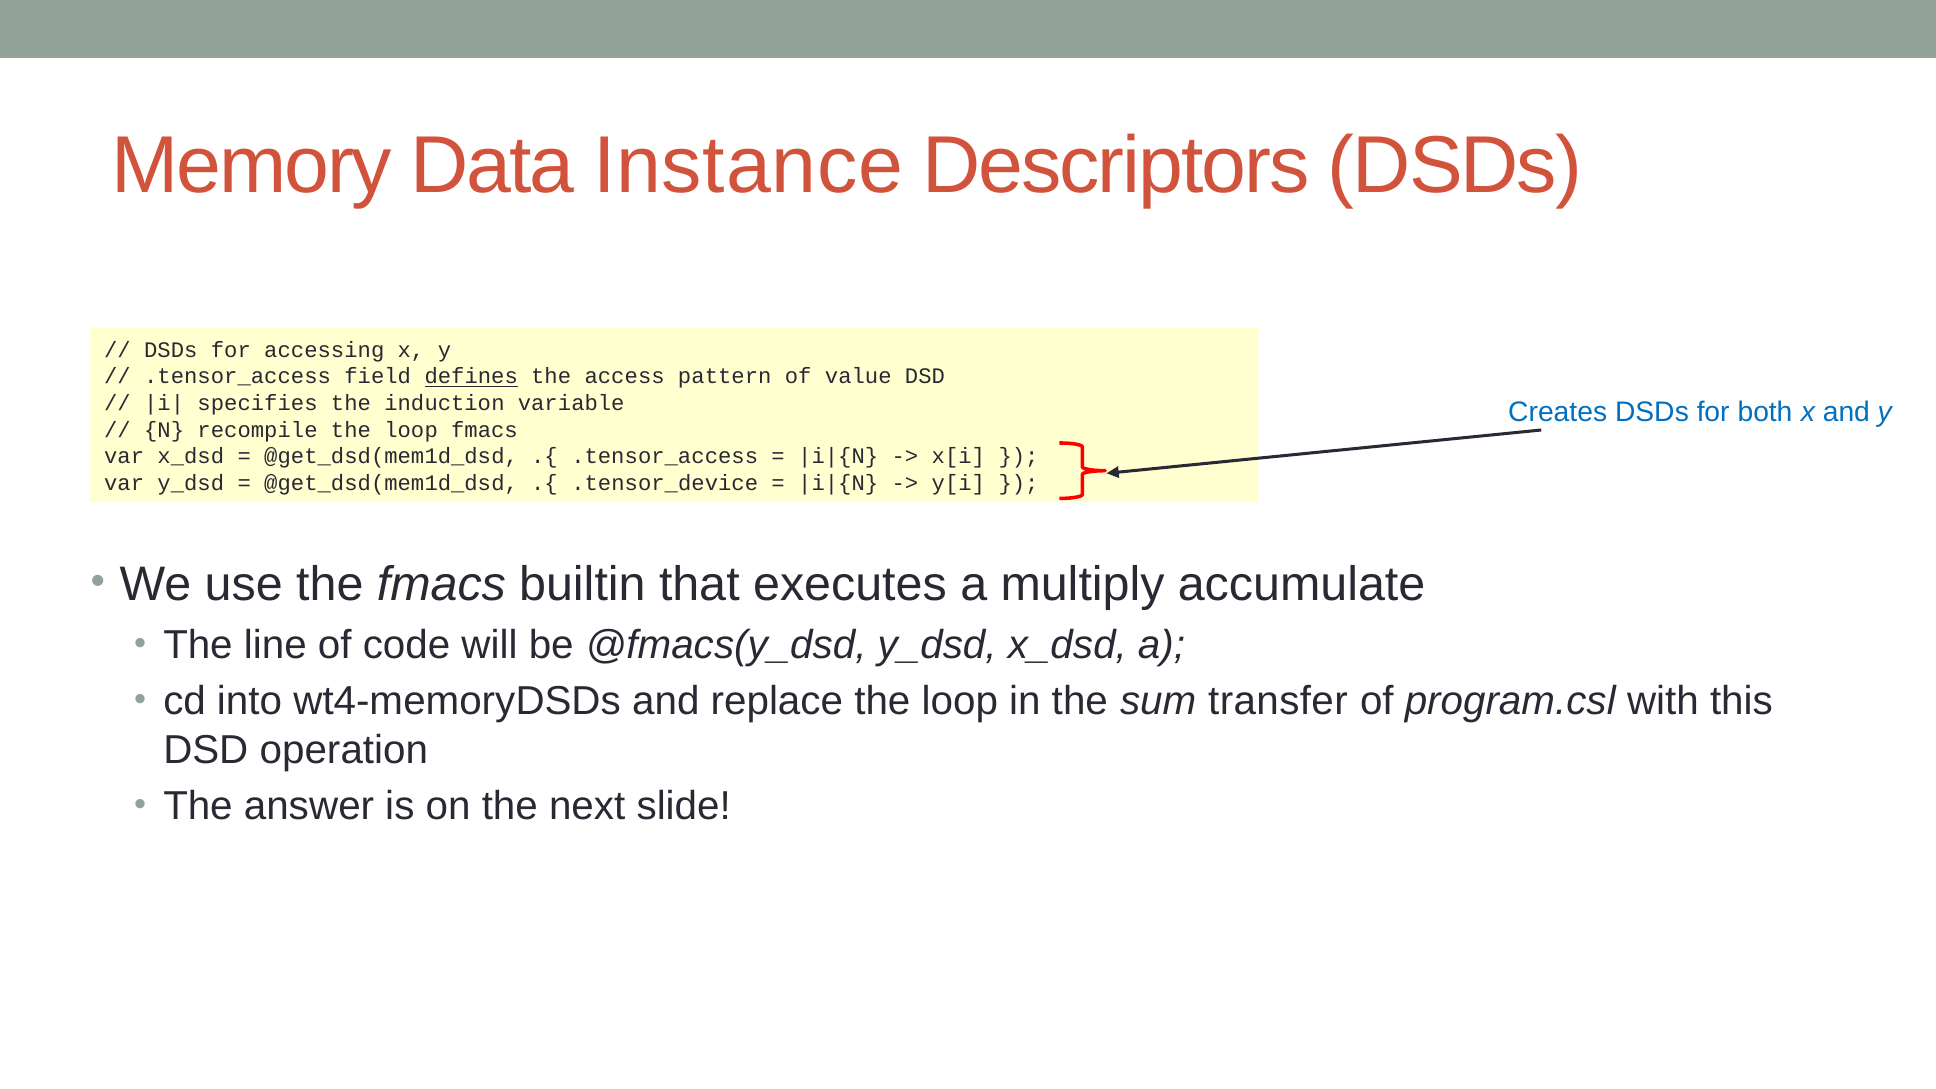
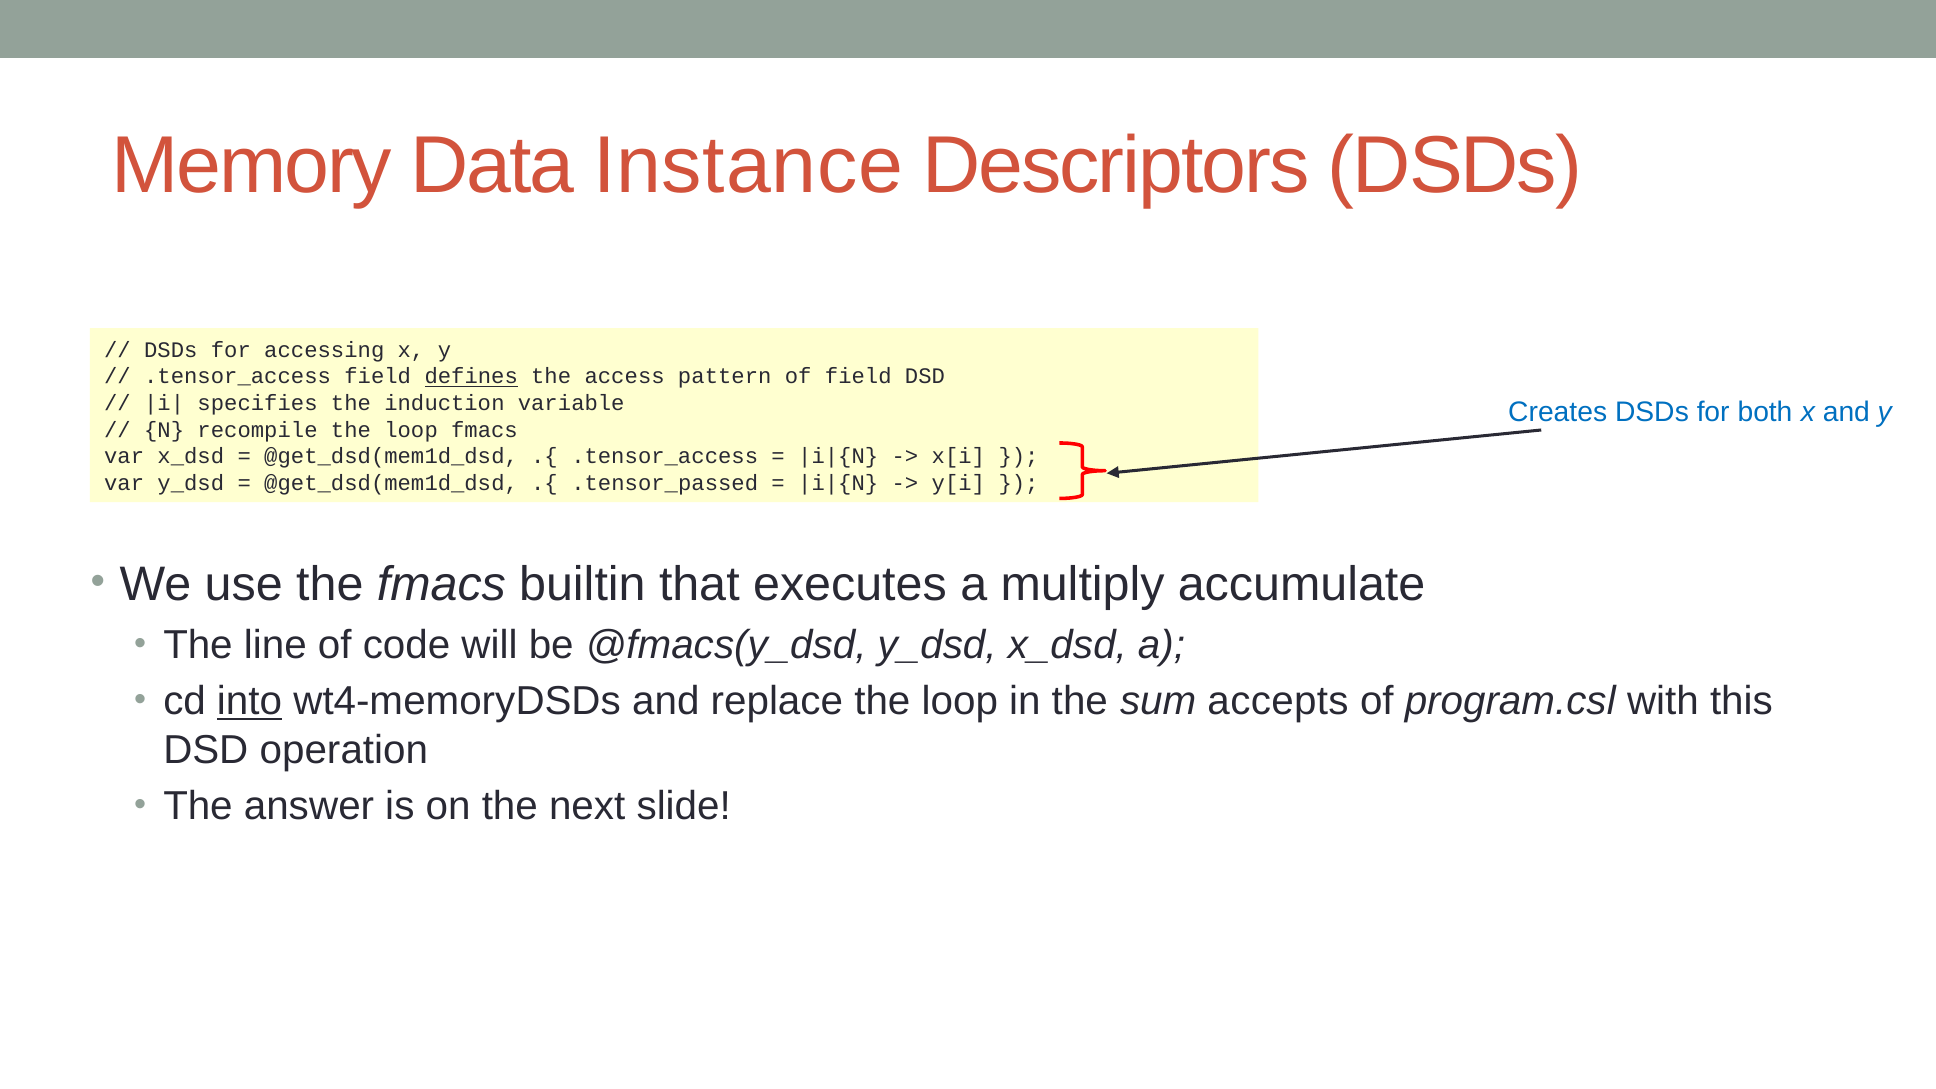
of value: value -> field
.tensor_device: .tensor_device -> .tensor_passed
into underline: none -> present
transfer: transfer -> accepts
